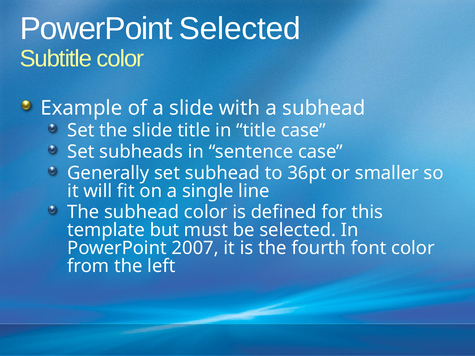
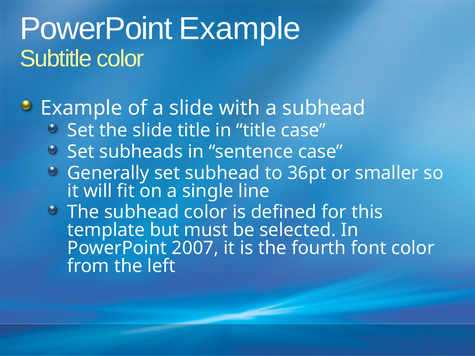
PowerPoint Selected: Selected -> Example
